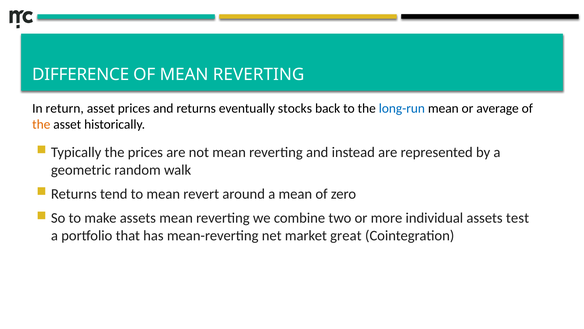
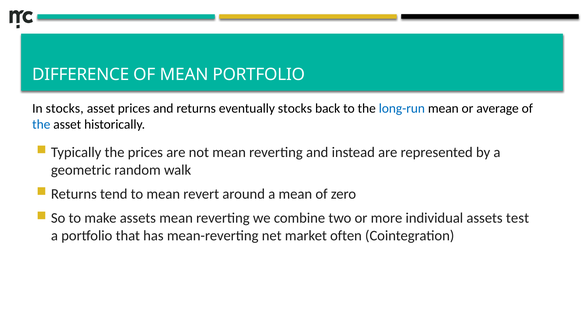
OF MEAN REVERTING: REVERTING -> PORTFOLIO
In return: return -> stocks
the at (41, 124) colour: orange -> blue
great: great -> often
